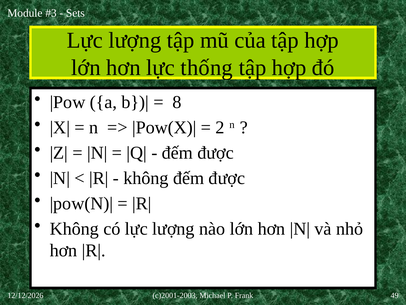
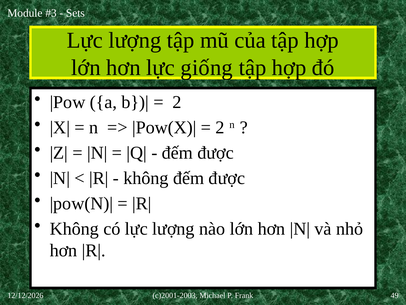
thống: thống -> giống
8 at (177, 102): 8 -> 2
